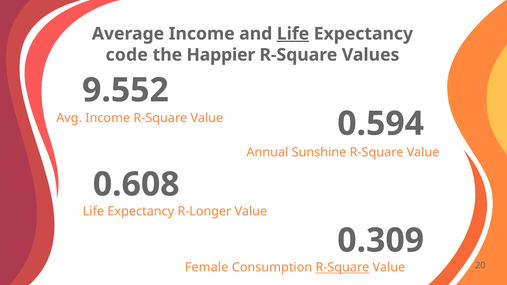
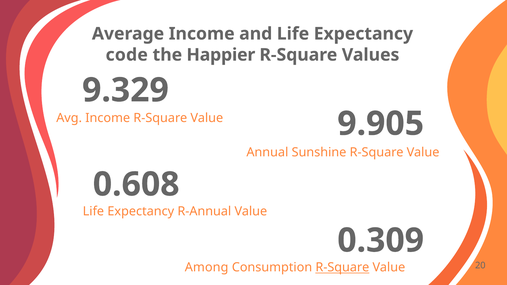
Life at (293, 34) underline: present -> none
9.552: 9.552 -> 9.329
0.594: 0.594 -> 9.905
R-Longer: R-Longer -> R-Annual
Female: Female -> Among
